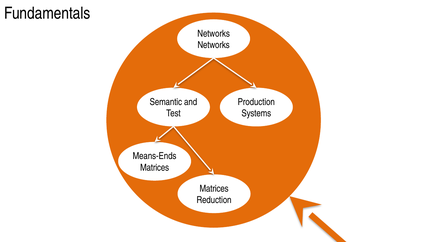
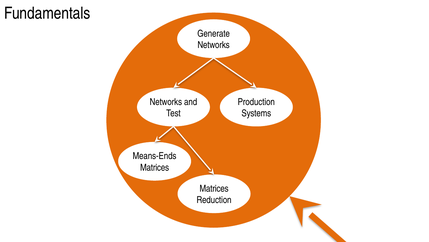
Networks at (214, 34): Networks -> Generate
Semantic at (166, 102): Semantic -> Networks
